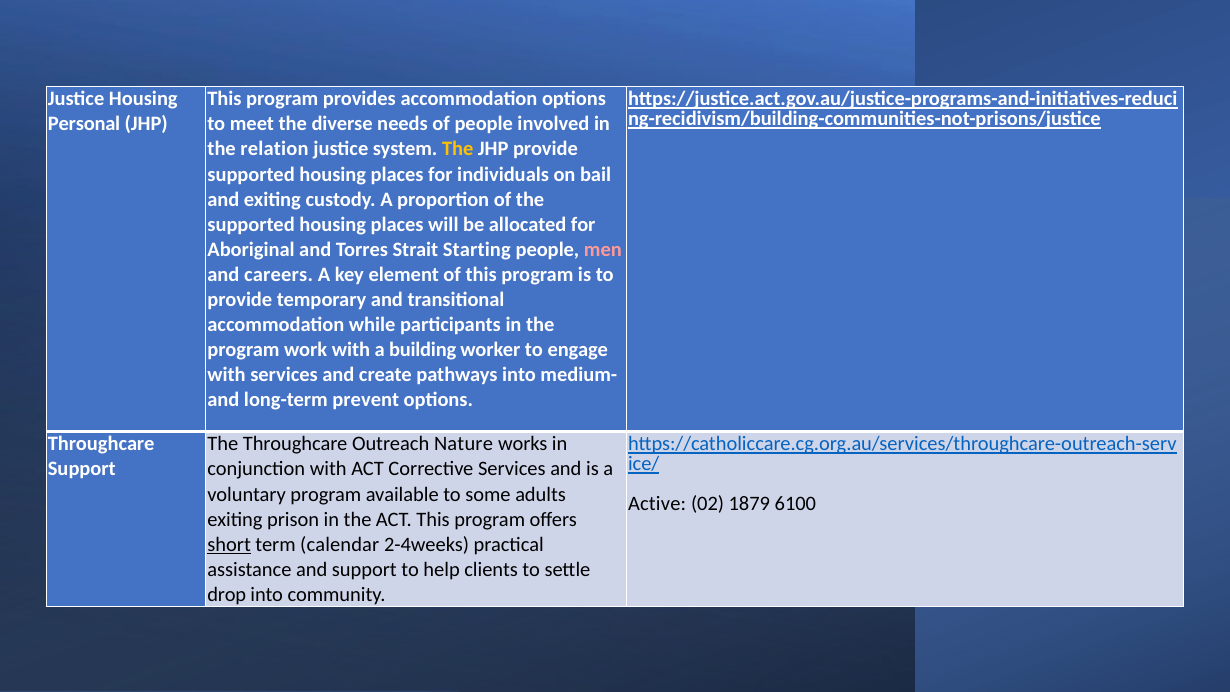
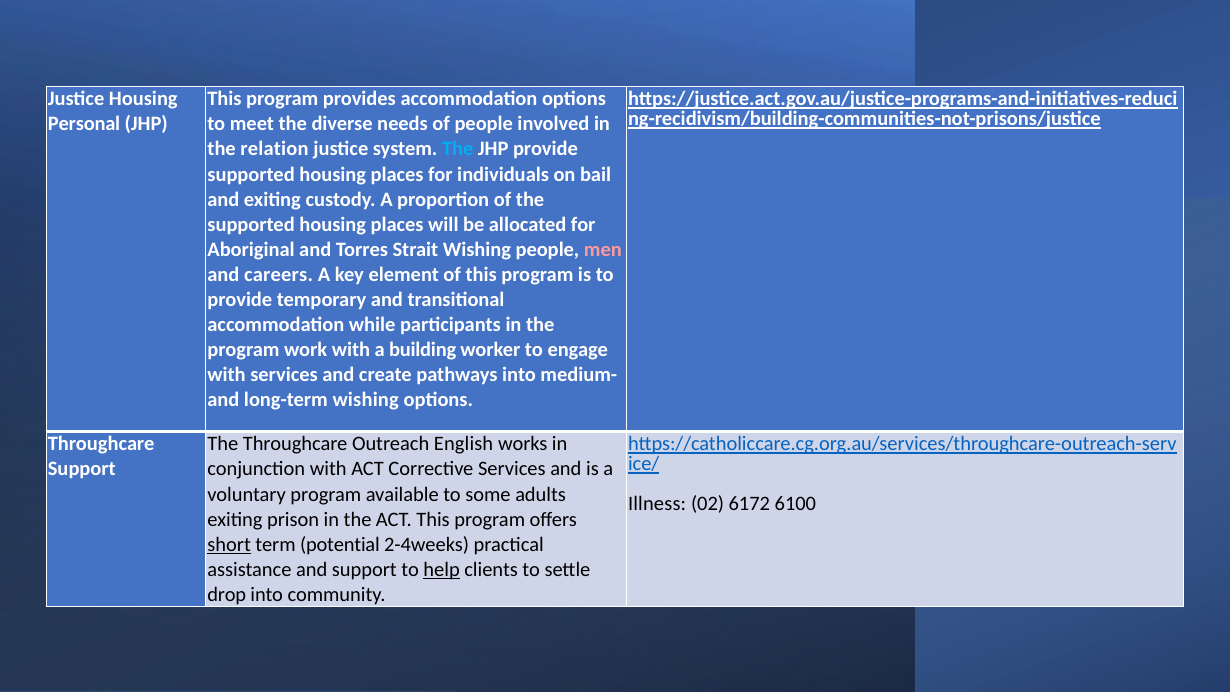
The at (458, 149) colour: yellow -> light blue
Strait Starting: Starting -> Wishing
long-term prevent: prevent -> wishing
Nature: Nature -> English
Active: Active -> Illness
1879: 1879 -> 6172
calendar: calendar -> potential
help underline: none -> present
